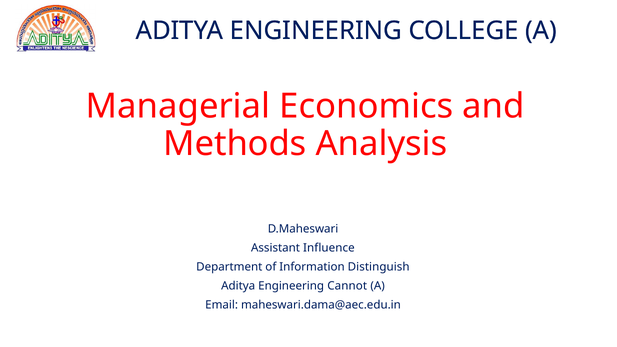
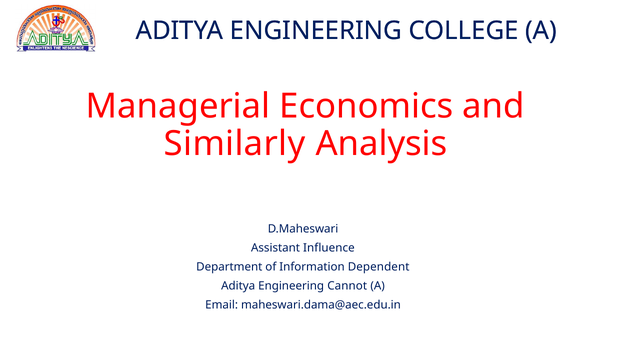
Methods: Methods -> Similarly
Distinguish: Distinguish -> Dependent
